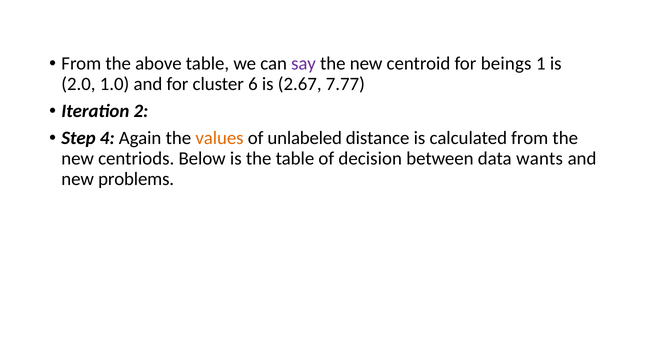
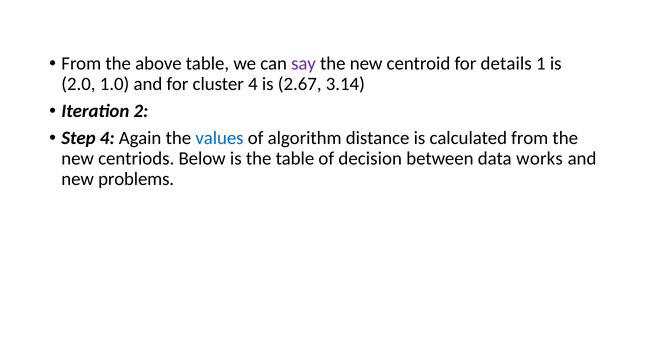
beings: beings -> details
cluster 6: 6 -> 4
7.77: 7.77 -> 3.14
values colour: orange -> blue
unlabeled: unlabeled -> algorithm
wants: wants -> works
